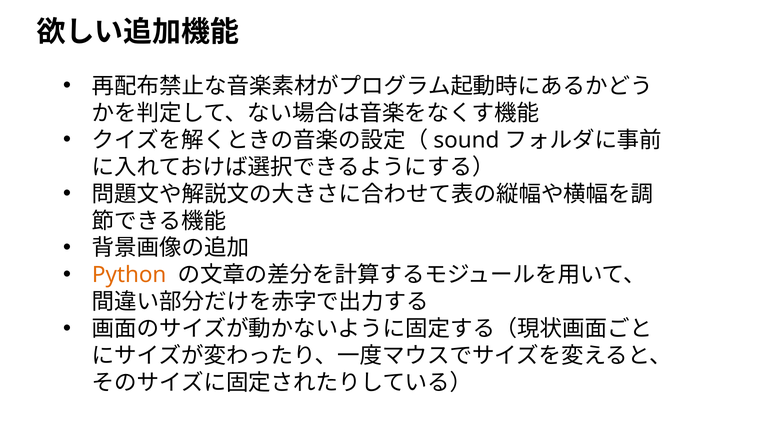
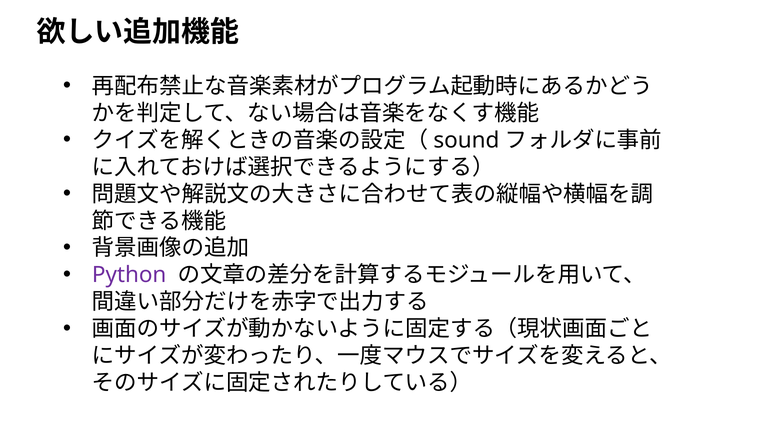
Python colour: orange -> purple
